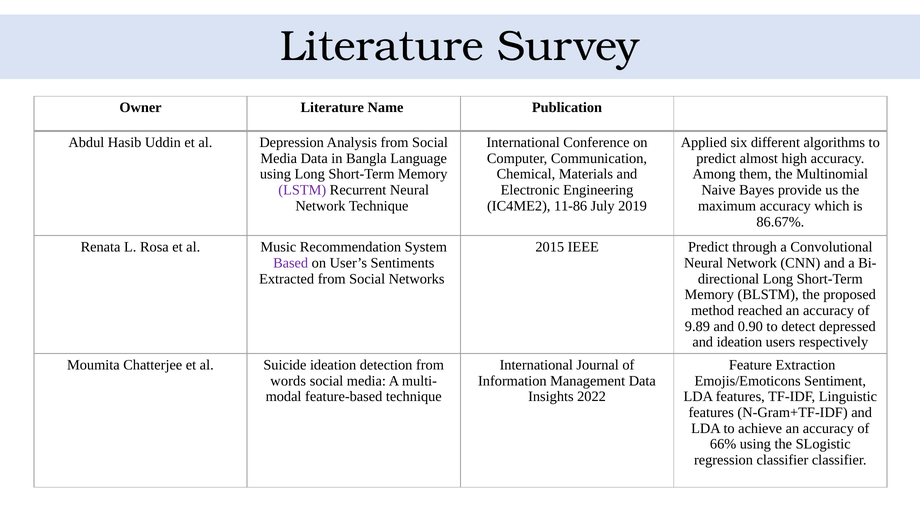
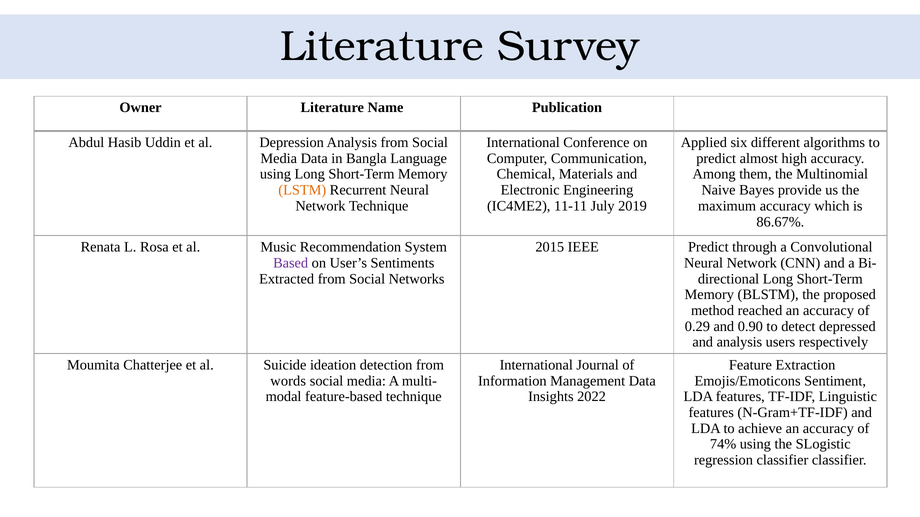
LSTM colour: purple -> orange
11-86: 11-86 -> 11-11
9.89: 9.89 -> 0.29
and ideation: ideation -> analysis
66%: 66% -> 74%
